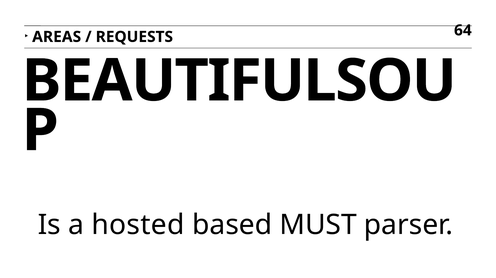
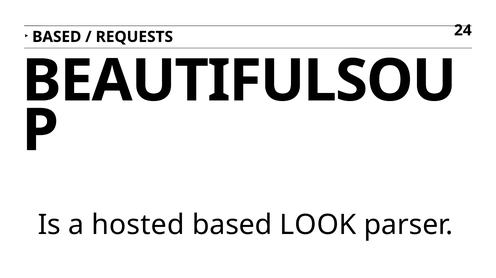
AREAS at (57, 37): AREAS -> BASED
64: 64 -> 24
MUST: MUST -> LOOK
